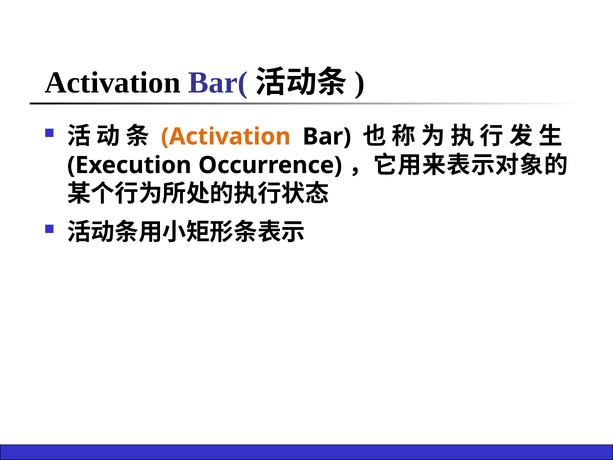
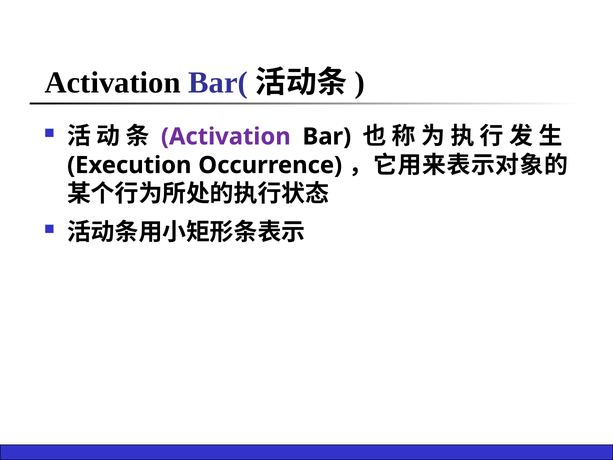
Activation at (226, 137) colour: orange -> purple
